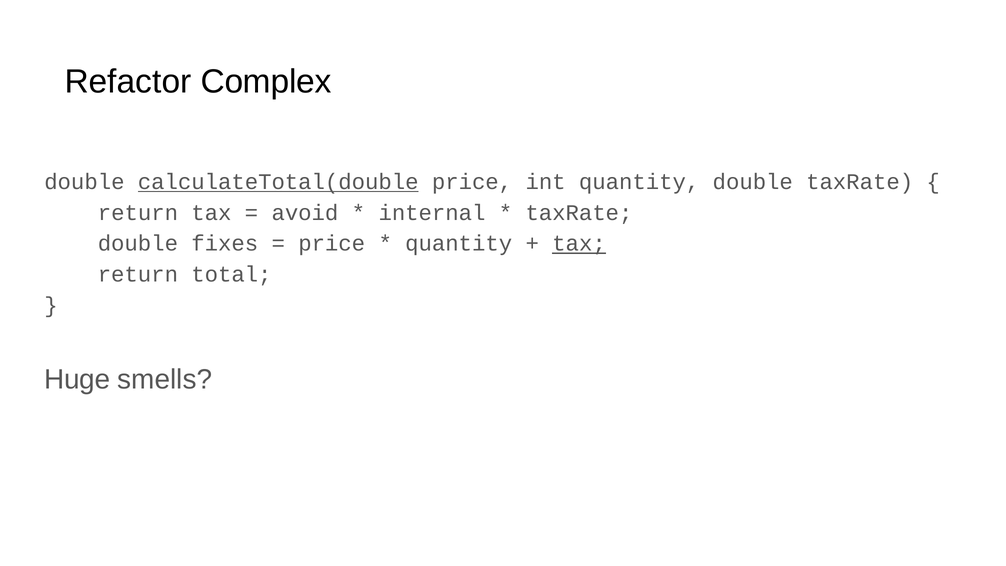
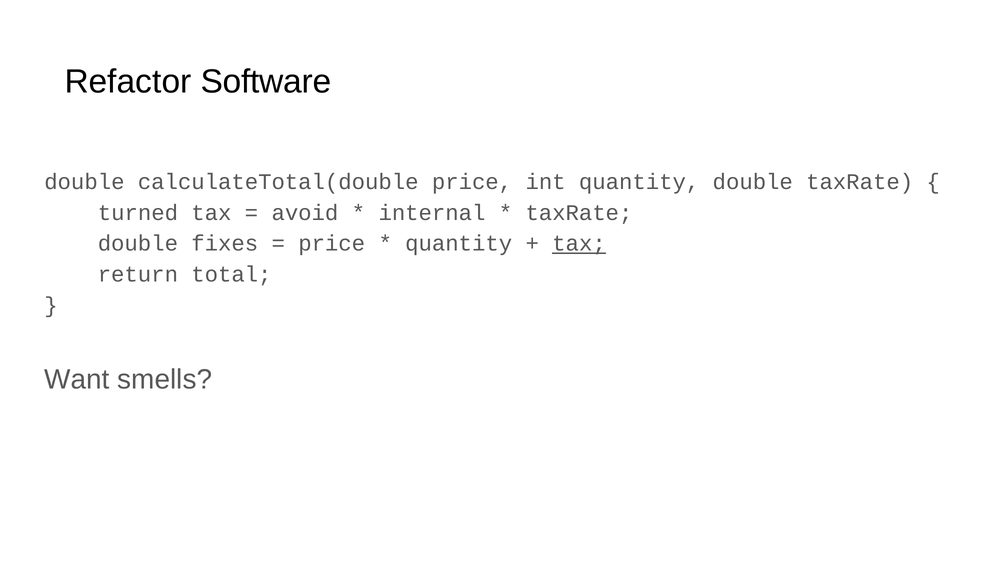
Complex: Complex -> Software
calculateTotal(double underline: present -> none
return at (138, 213): return -> turned
Huge: Huge -> Want
